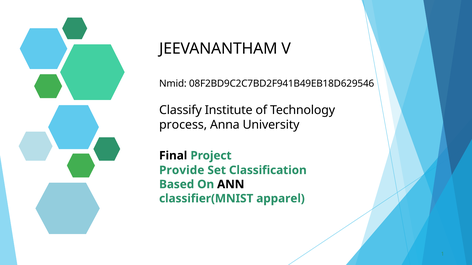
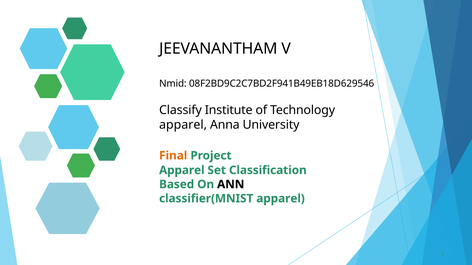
process at (183, 125): process -> apparel
Final colour: black -> orange
Provide at (182, 171): Provide -> Apparel
